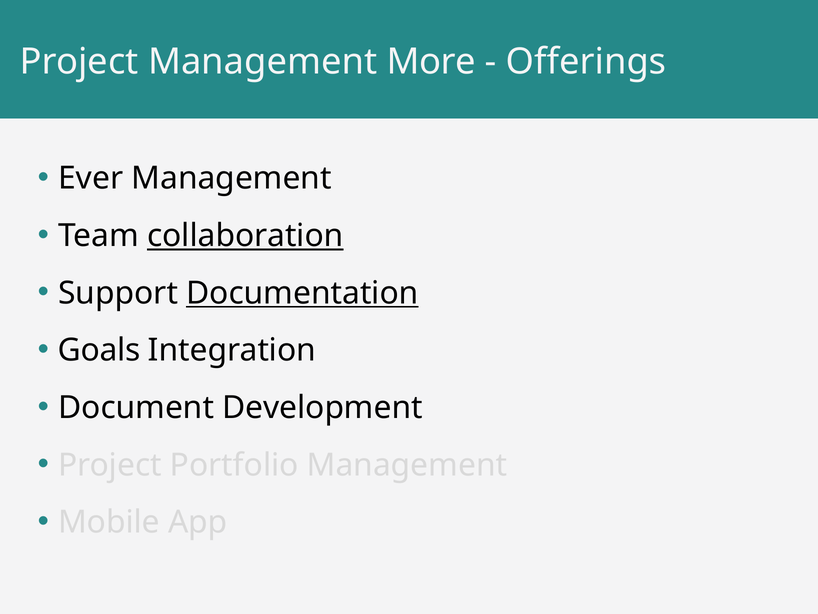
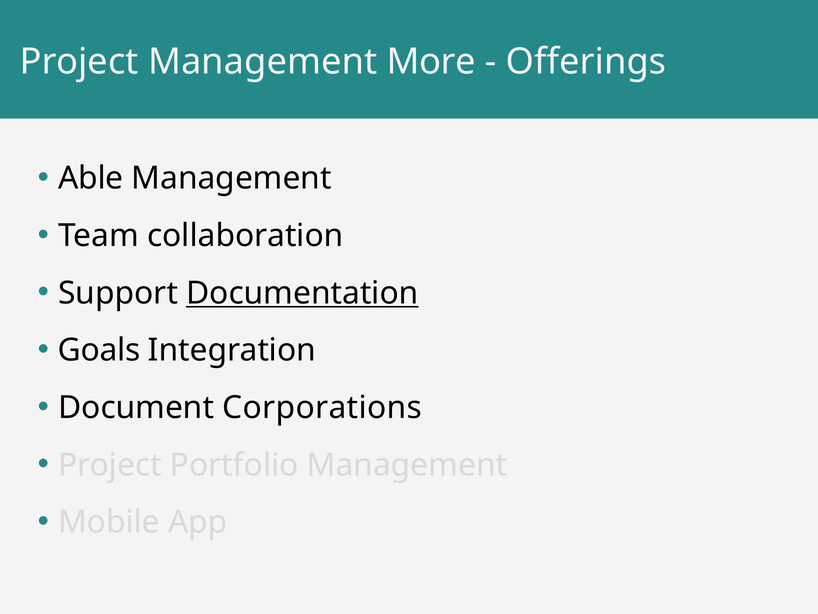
Ever: Ever -> Able
collaboration underline: present -> none
Development: Development -> Corporations
